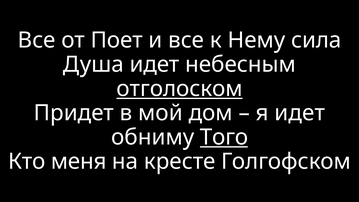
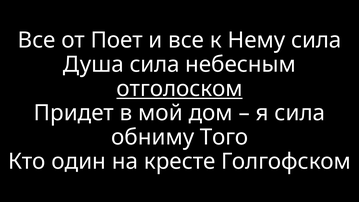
Душа идет: идет -> сила
я идет: идет -> сила
Того underline: present -> none
меня: меня -> один
